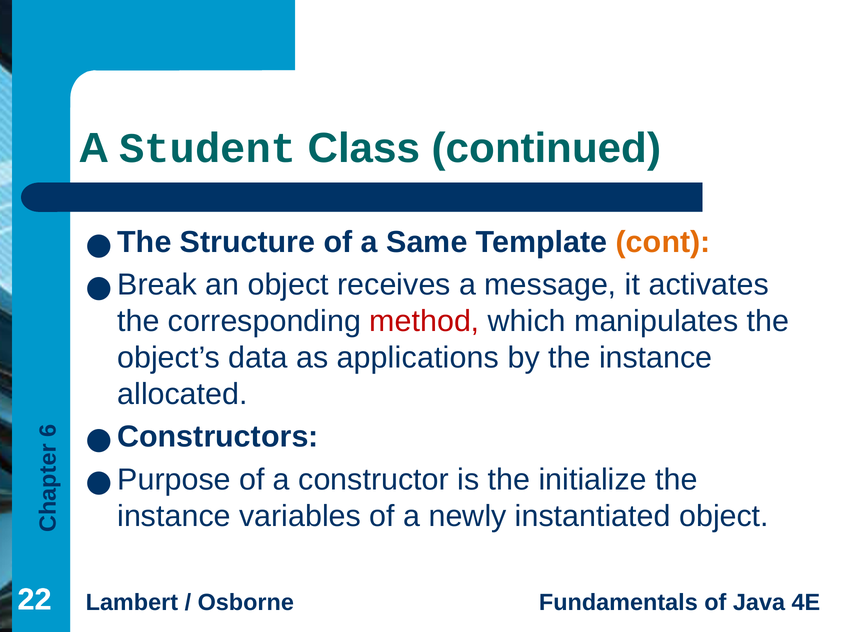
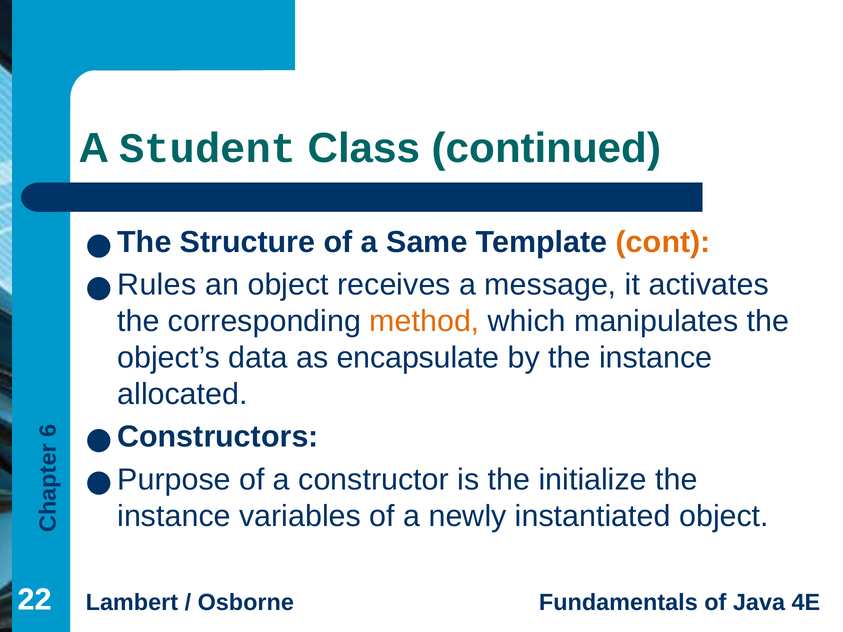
Break: Break -> Rules
method colour: red -> orange
applications: applications -> encapsulate
